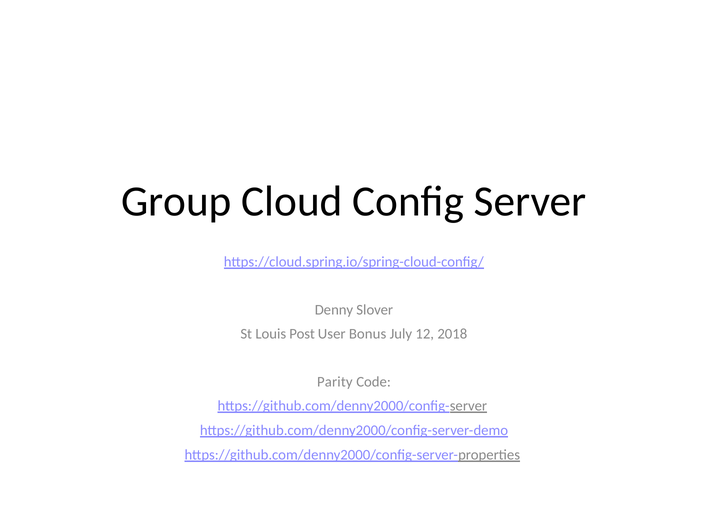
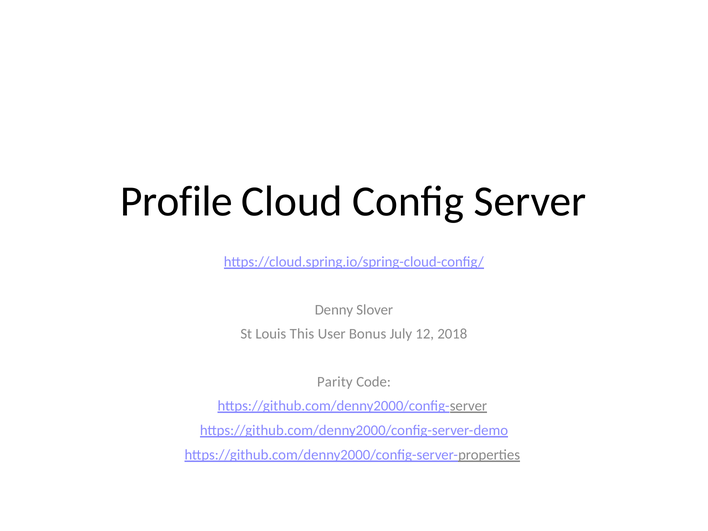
Group: Group -> Profile
Post: Post -> This
